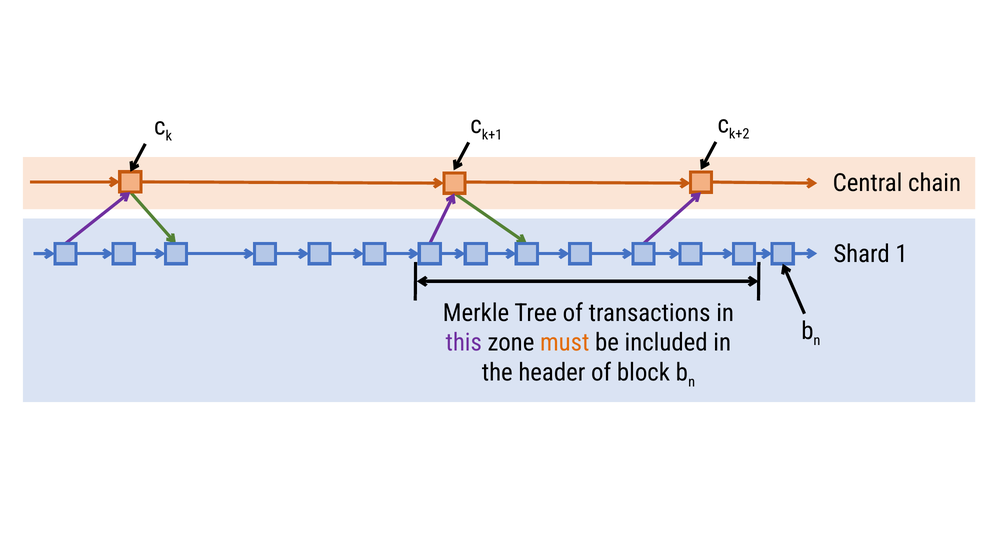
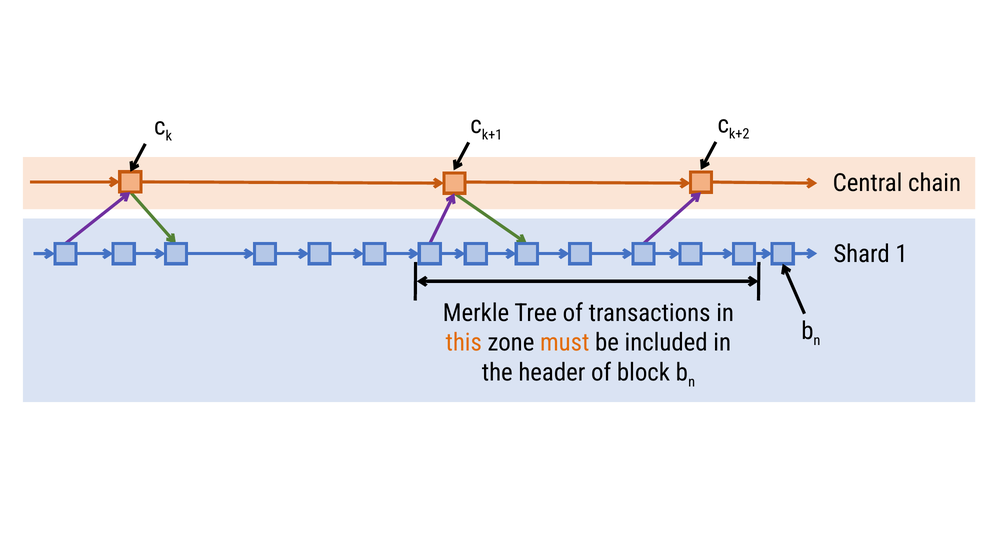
this colour: purple -> orange
